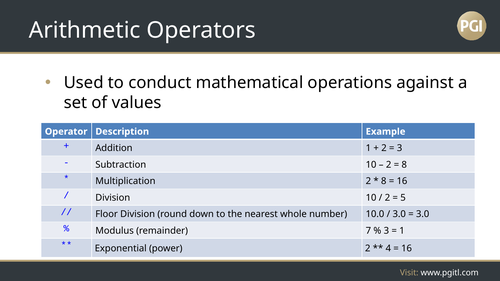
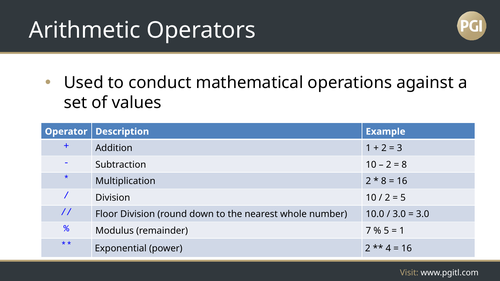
3 at (386, 231): 3 -> 5
